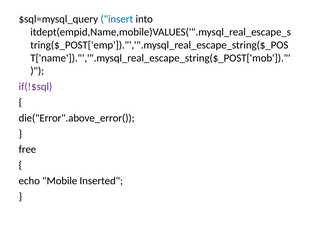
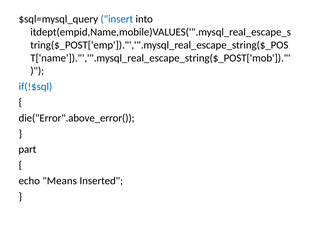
if(!$sql colour: purple -> blue
free: free -> part
Mobile: Mobile -> Means
